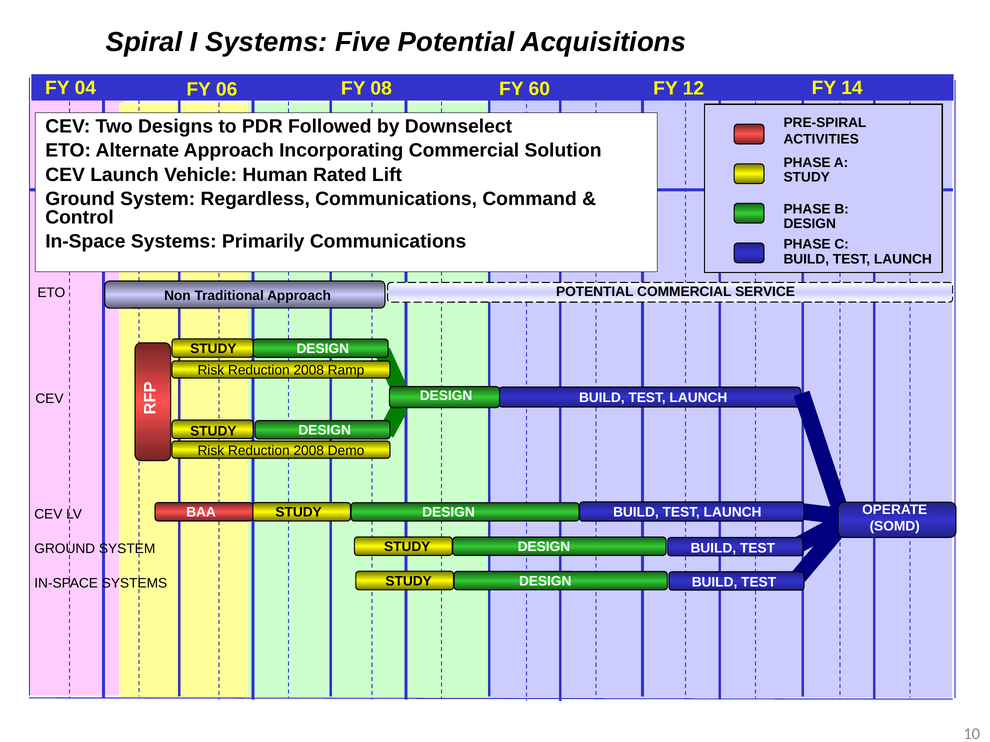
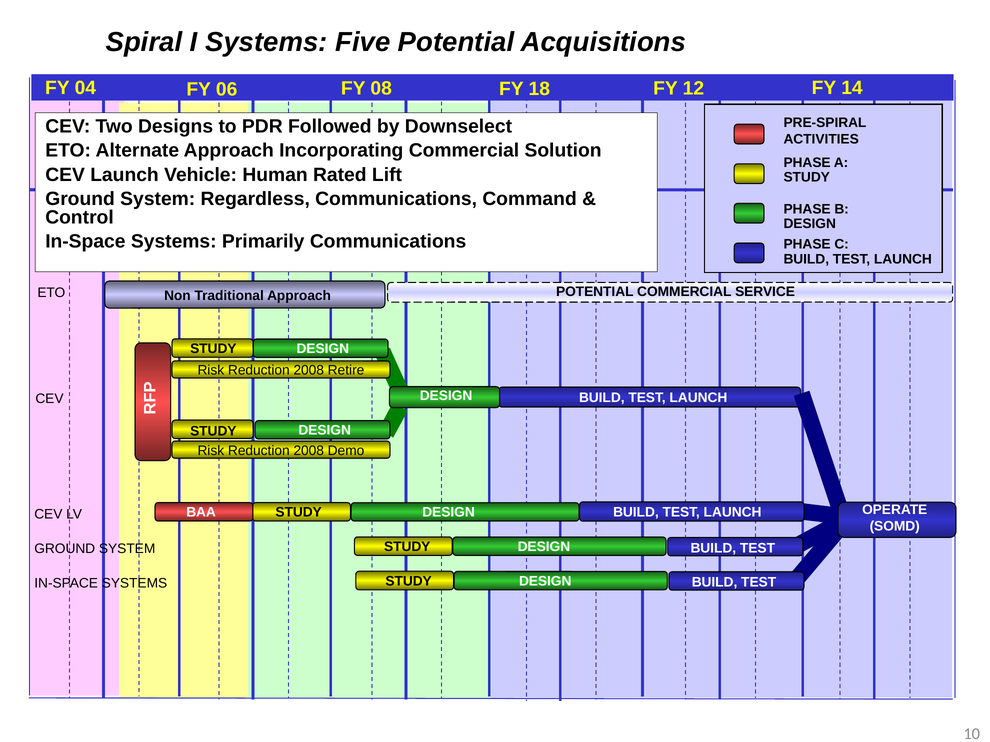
60: 60 -> 18
Ramp: Ramp -> Retire
